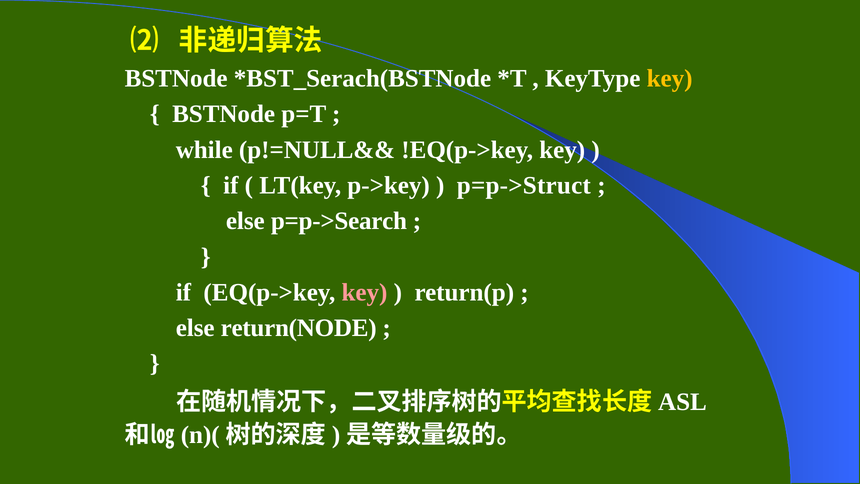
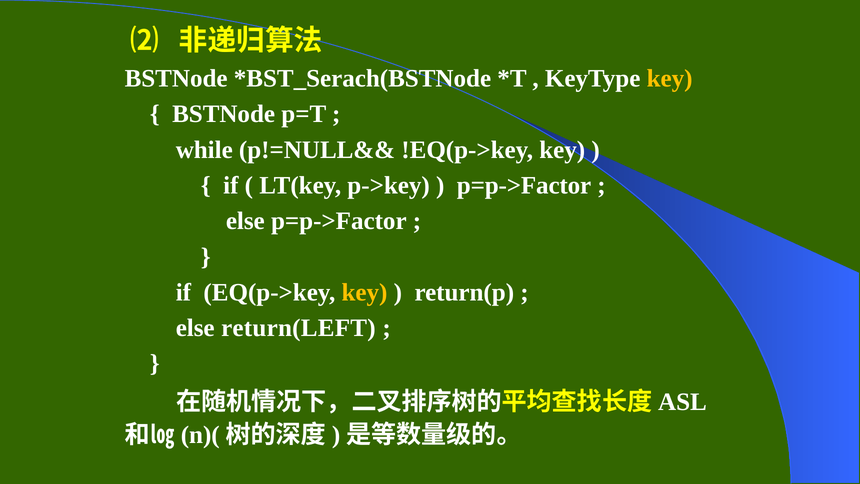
p=p->Struct at (524, 185): p=p->Struct -> p=p->Factor
else p=p->Search: p=p->Search -> p=p->Factor
key at (364, 292) colour: pink -> yellow
return(NODE: return(NODE -> return(LEFT
